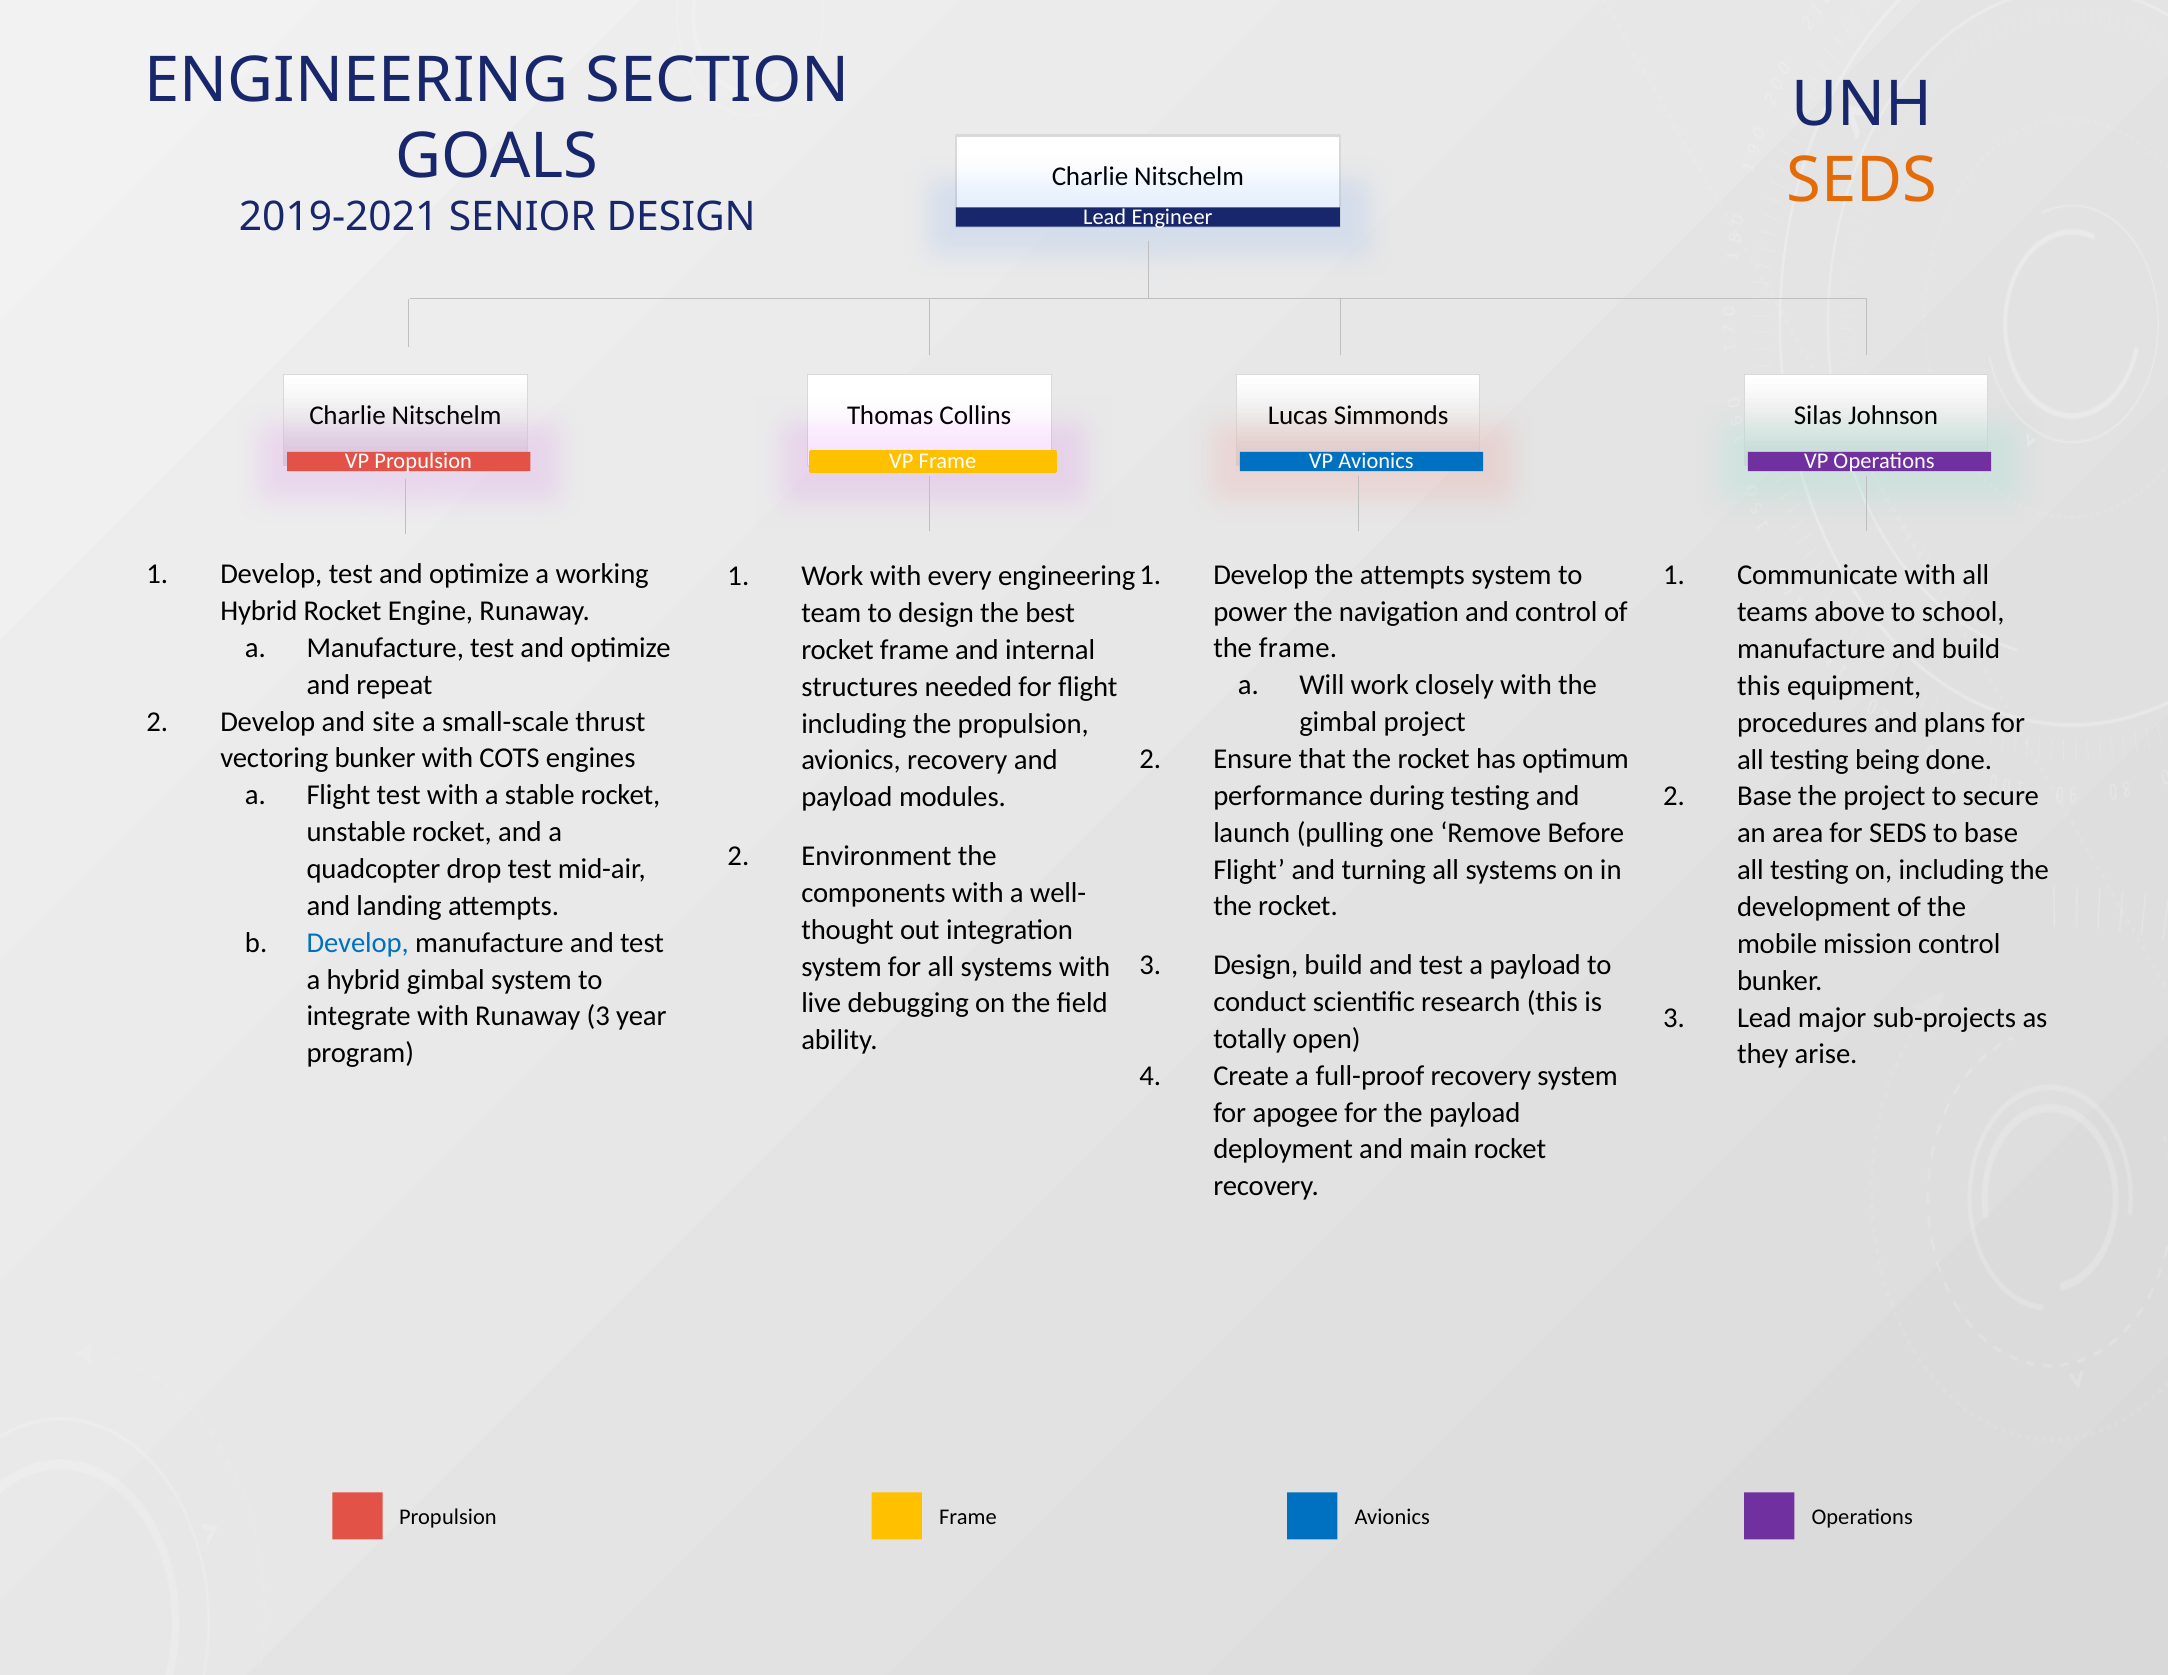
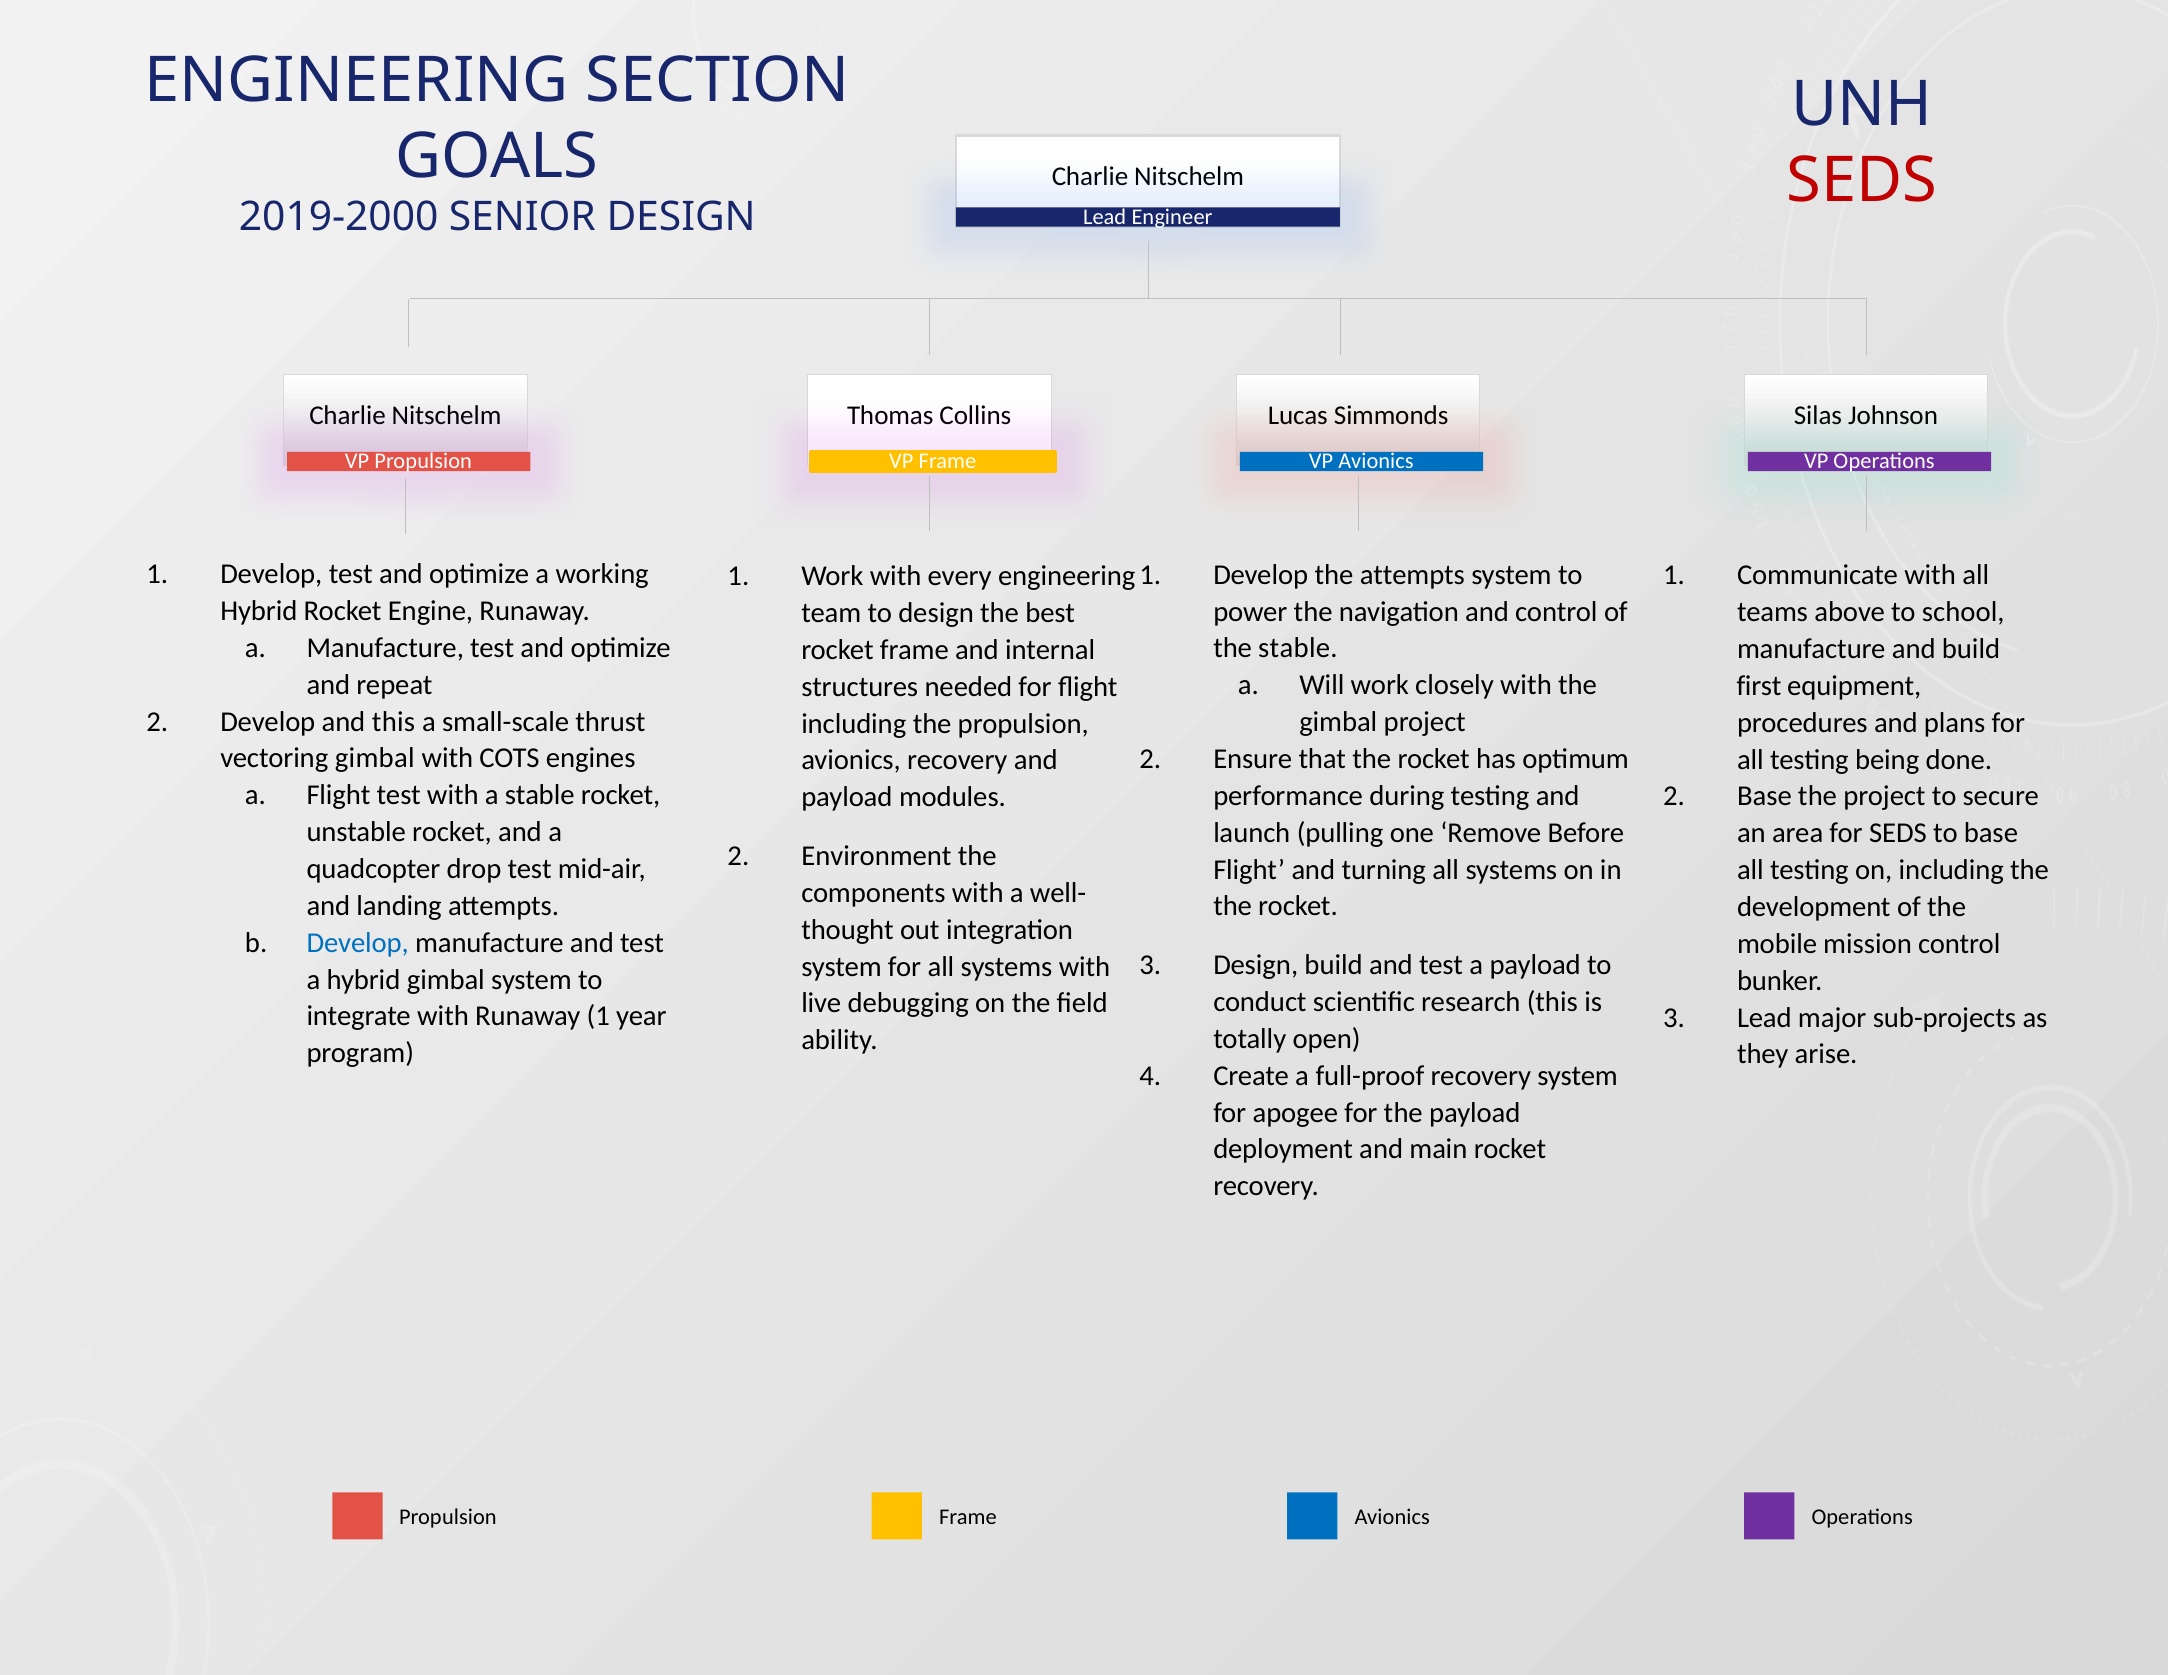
SEDS at (1862, 181) colour: orange -> red
2019-2021: 2019-2021 -> 2019-2000
the frame: frame -> stable
this at (1759, 686): this -> first
and site: site -> this
vectoring bunker: bunker -> gimbal
Runaway 3: 3 -> 1
